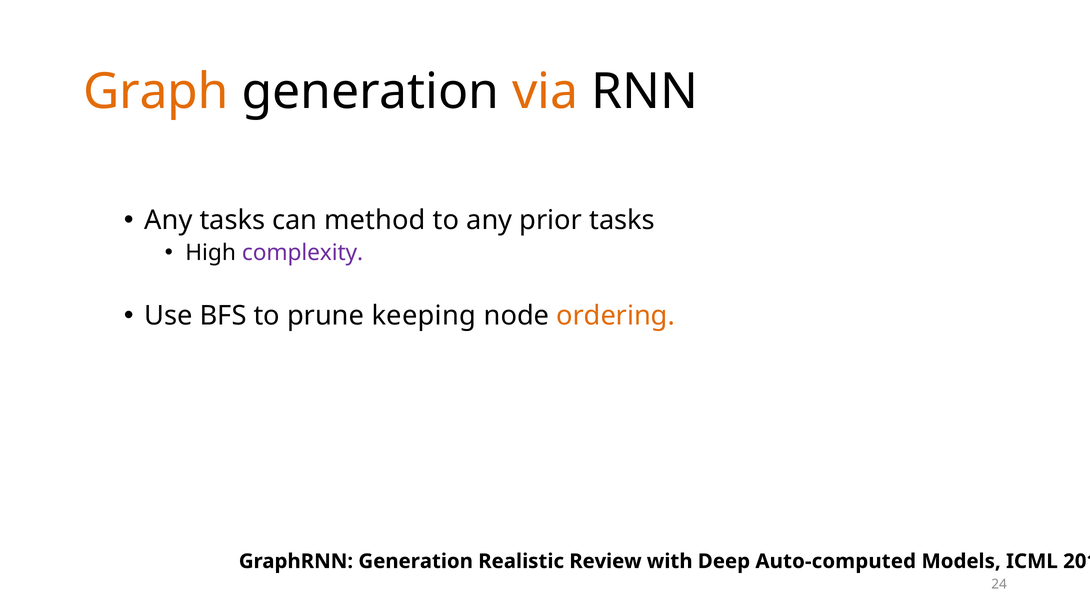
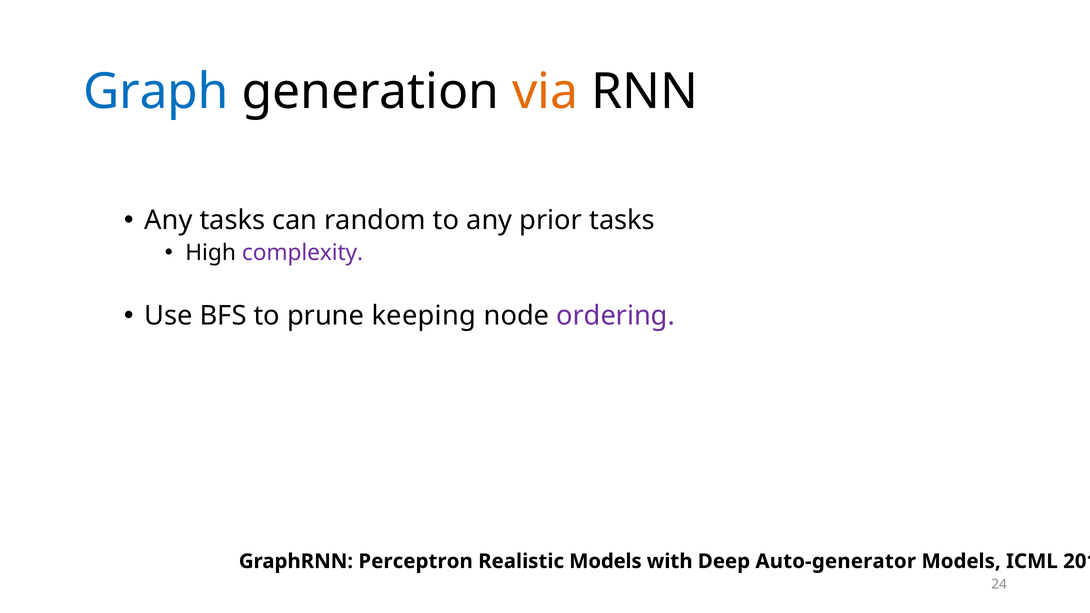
Graph colour: orange -> blue
method: method -> random
ordering colour: orange -> purple
GraphRNN Generation: Generation -> Perceptron
Realistic Review: Review -> Models
Auto-computed: Auto-computed -> Auto-generator
